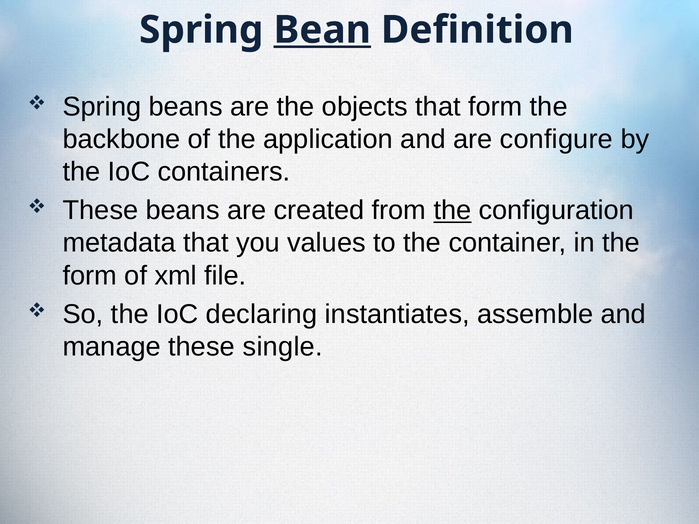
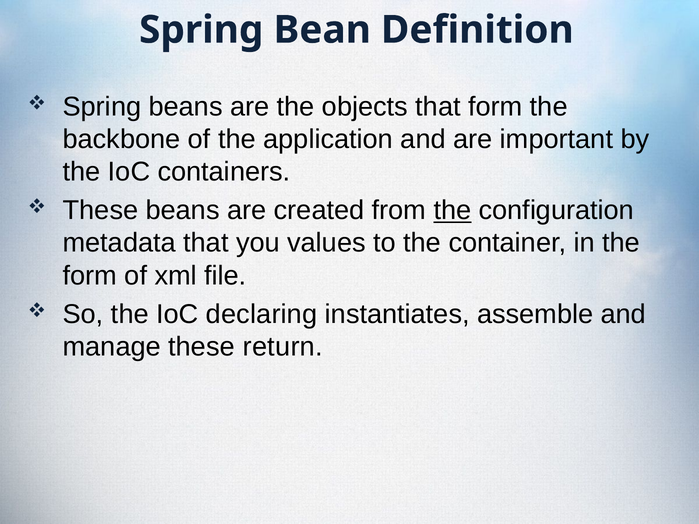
Bean underline: present -> none
configure: configure -> important
single: single -> return
